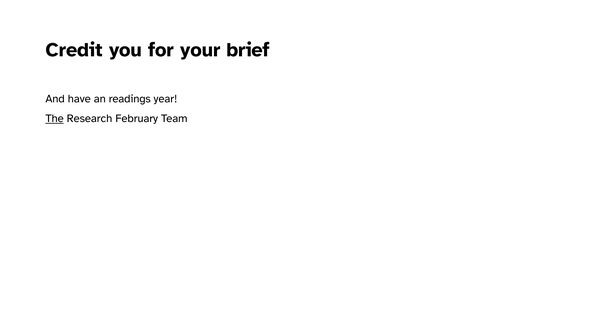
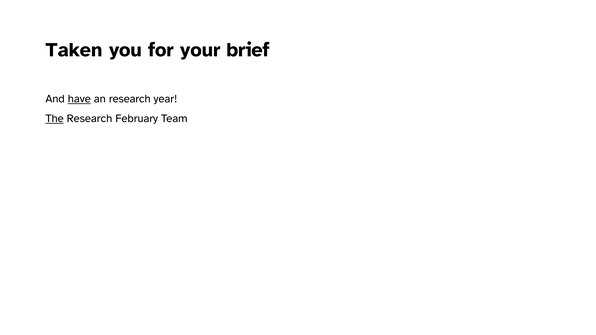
Credit: Credit -> Taken
have underline: none -> present
an readings: readings -> research
